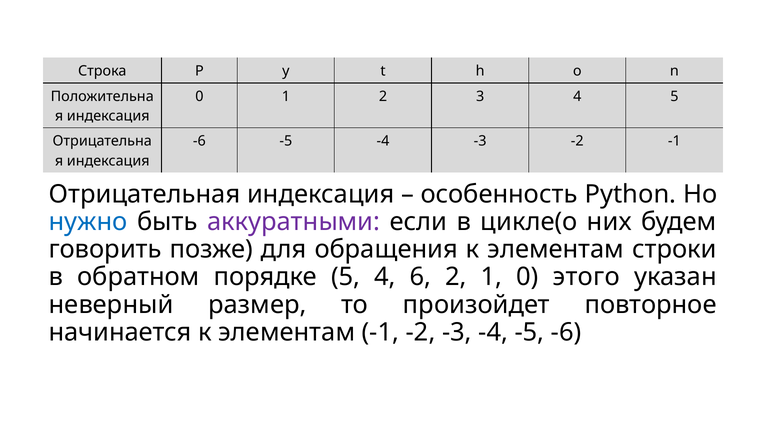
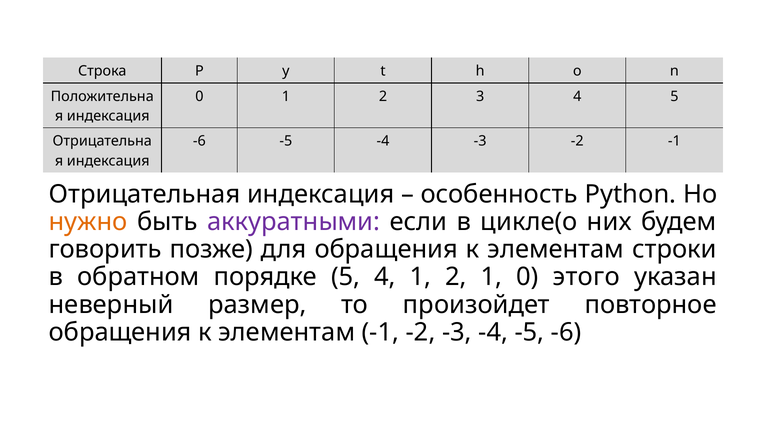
нужно colour: blue -> orange
4 6: 6 -> 1
начинается at (120, 332): начинается -> обращения
